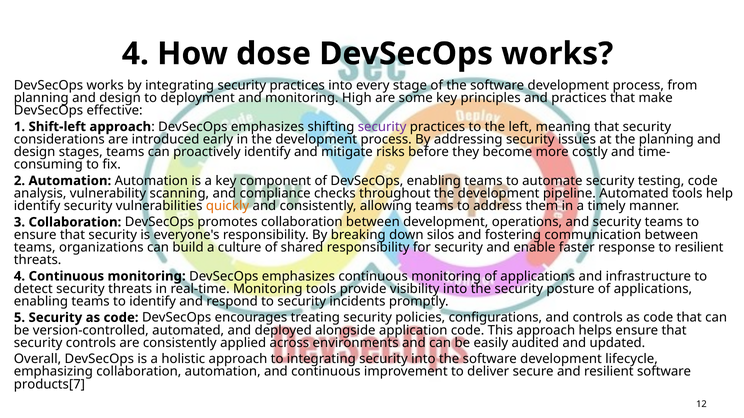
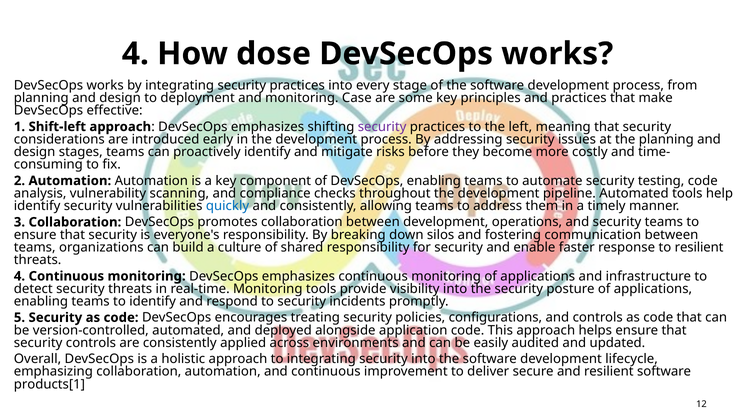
High: High -> Case
quickly colour: orange -> blue
products[7: products[7 -> products[1
